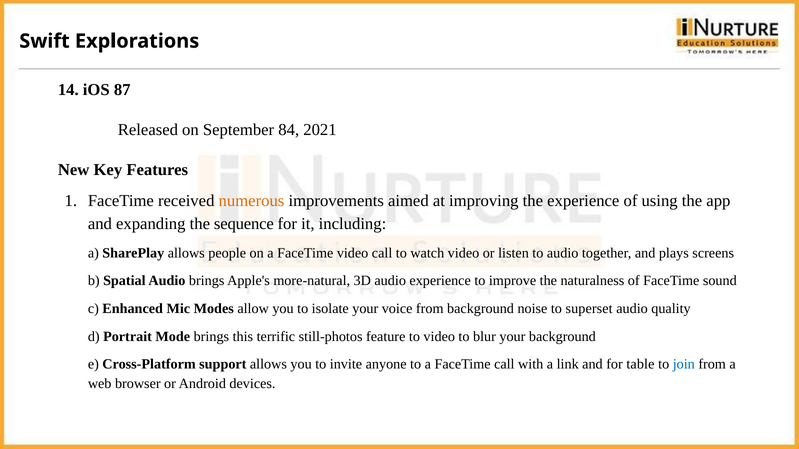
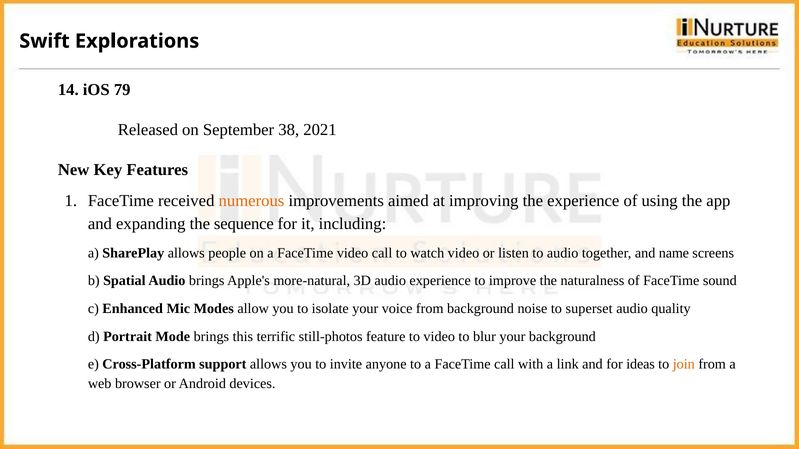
87: 87 -> 79
84: 84 -> 38
plays: plays -> name
table: table -> ideas
join colour: blue -> orange
